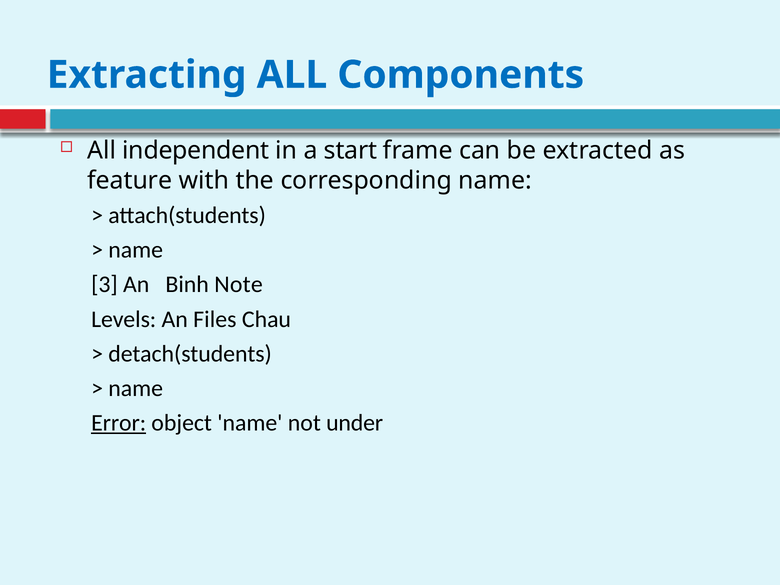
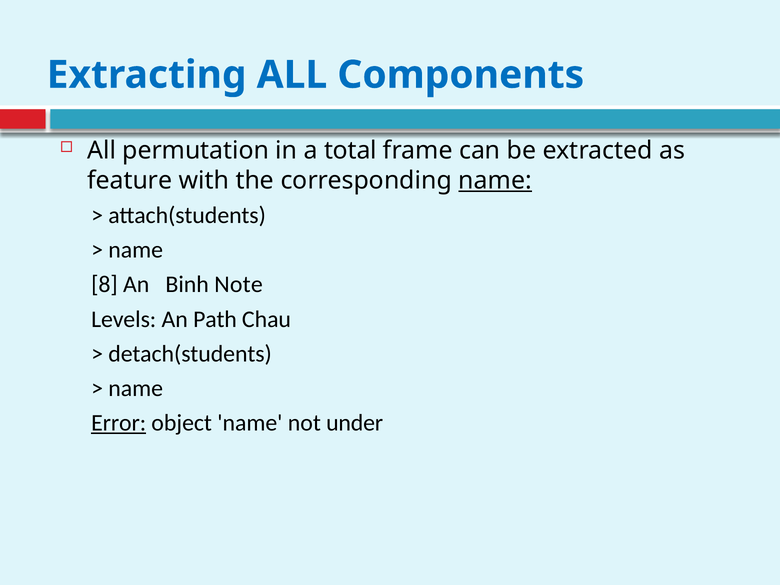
independent: independent -> permutation
start: start -> total
name at (495, 180) underline: none -> present
3: 3 -> 8
Files: Files -> Path
